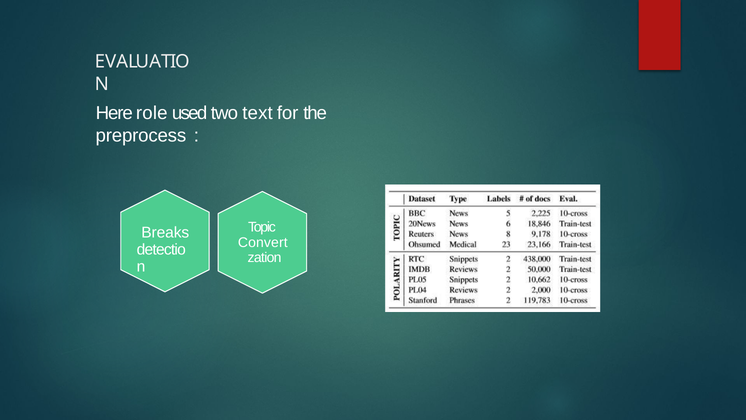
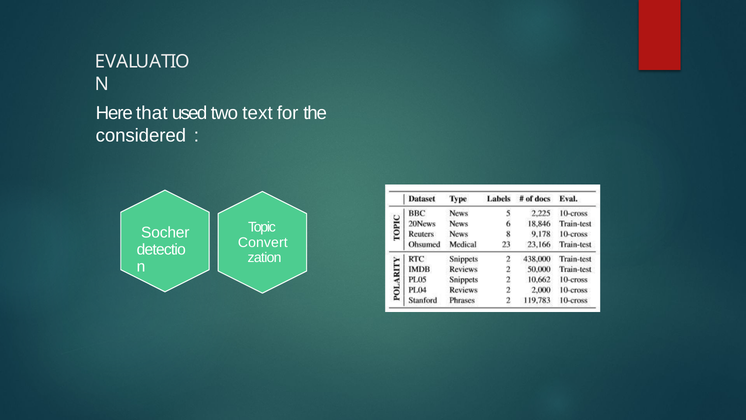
role: role -> that
preprocess: preprocess -> considered
Breaks: Breaks -> Socher
